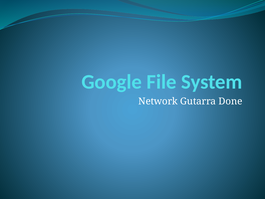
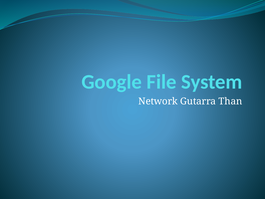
Done: Done -> Than
